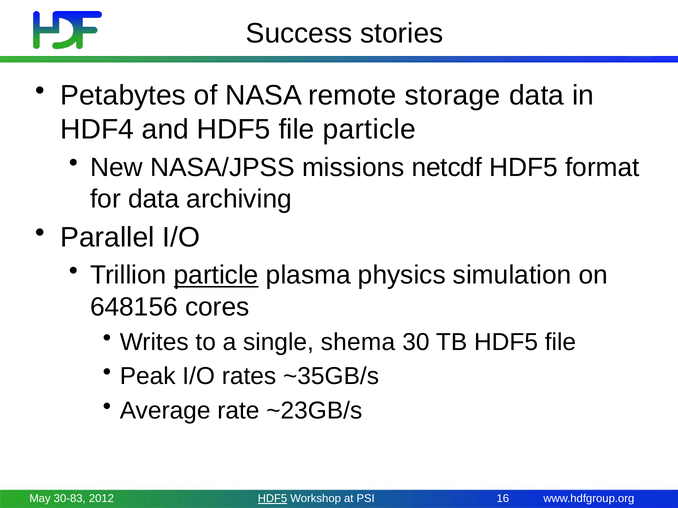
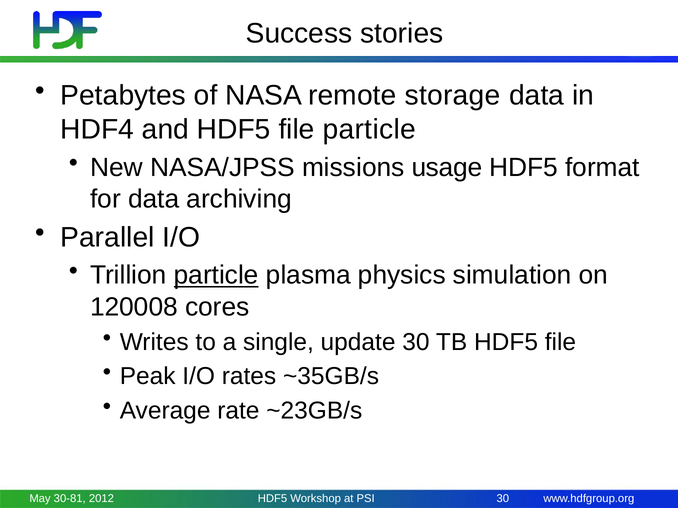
netcdf: netcdf -> usage
648156: 648156 -> 120008
shema: shema -> update
30-83: 30-83 -> 30-81
HDF5 at (273, 499) underline: present -> none
PSI 16: 16 -> 30
